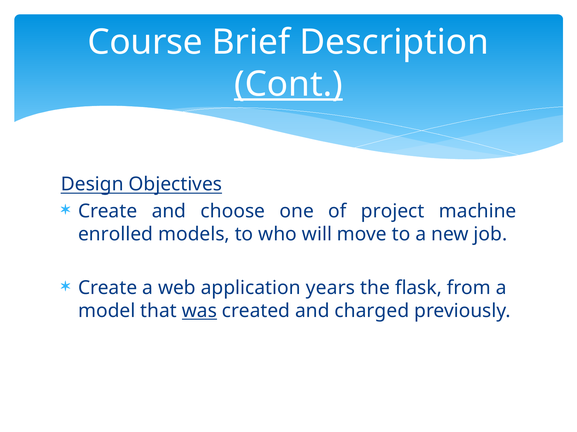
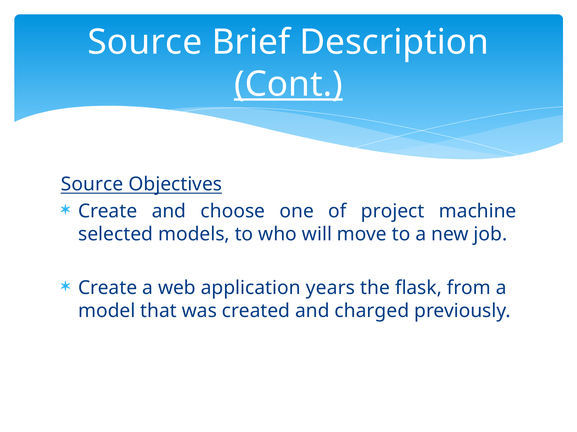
Course at (145, 42): Course -> Source
Design at (92, 185): Design -> Source
enrolled: enrolled -> selected
was underline: present -> none
